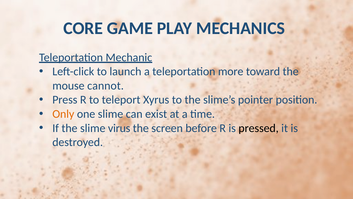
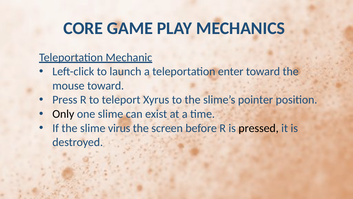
more: more -> enter
mouse cannot: cannot -> toward
Only colour: orange -> black
